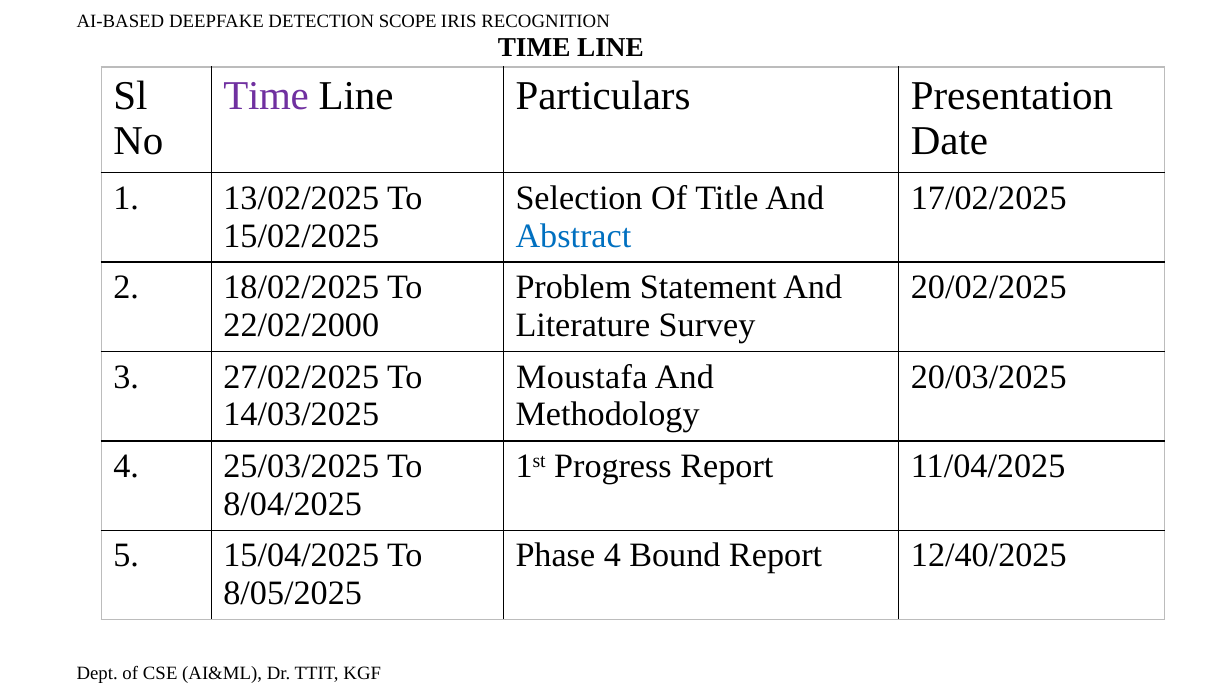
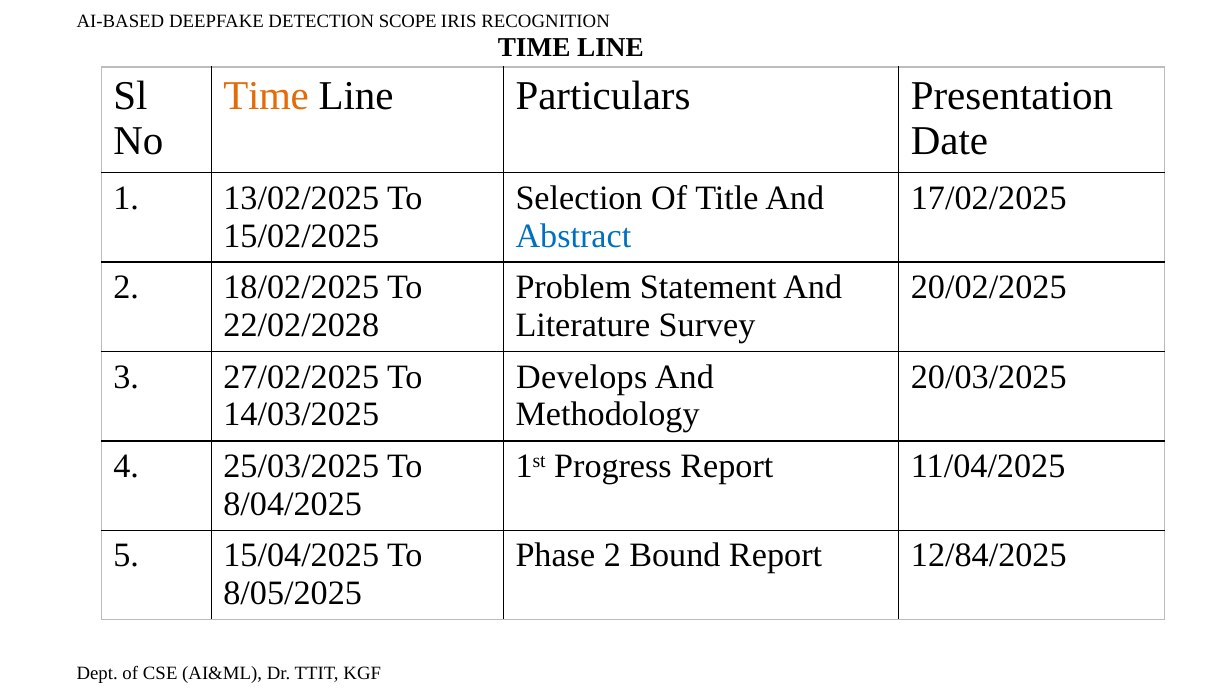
Time at (266, 96) colour: purple -> orange
22/02/2000: 22/02/2000 -> 22/02/2028
Moustafa: Moustafa -> Develops
Phase 4: 4 -> 2
12/40/2025: 12/40/2025 -> 12/84/2025
